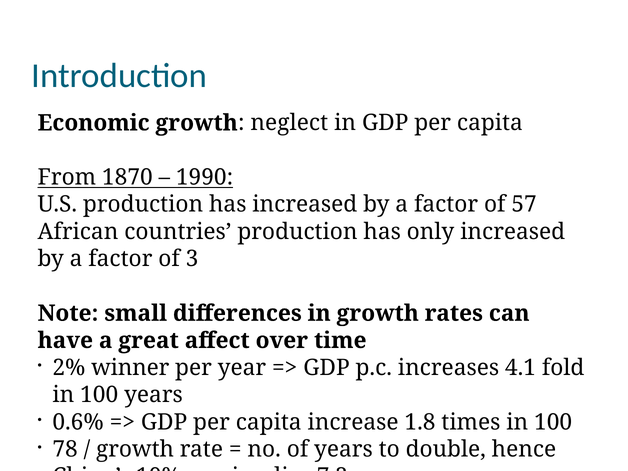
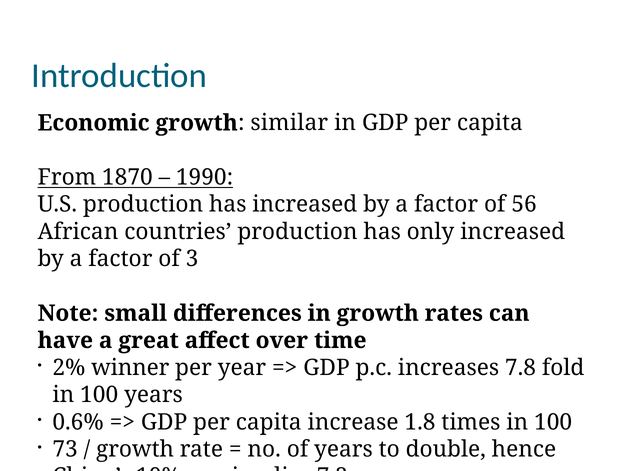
neglect: neglect -> similar
57: 57 -> 56
4.1: 4.1 -> 7.8
78: 78 -> 73
